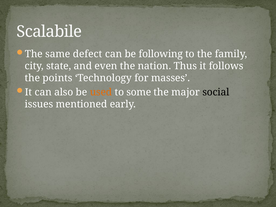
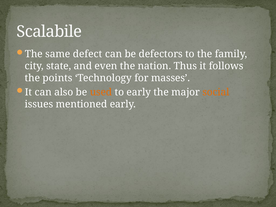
following: following -> defectors
to some: some -> early
social colour: black -> orange
